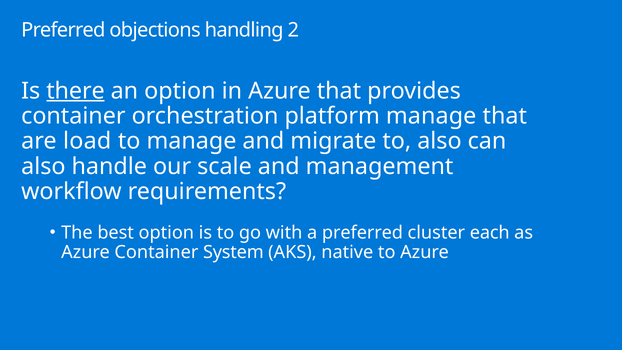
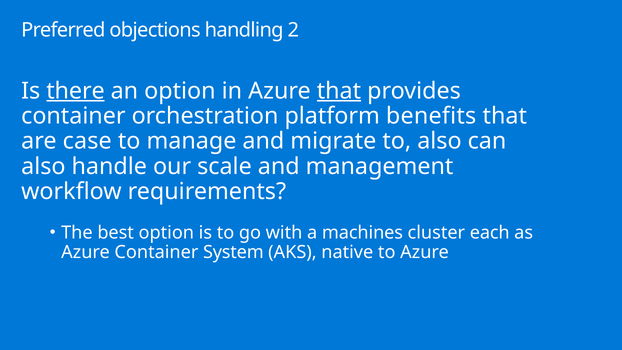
that at (339, 91) underline: none -> present
platform manage: manage -> benefits
load: load -> case
a preferred: preferred -> machines
